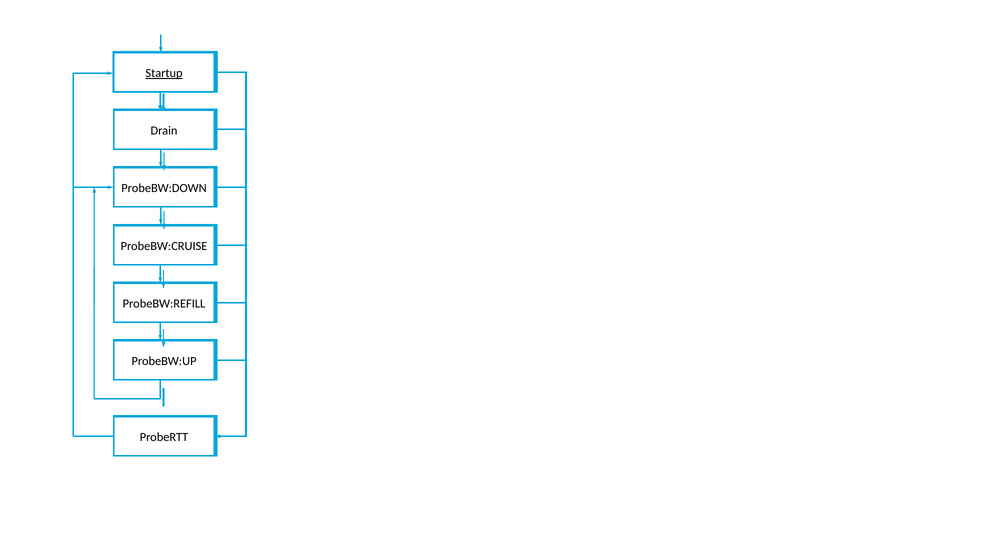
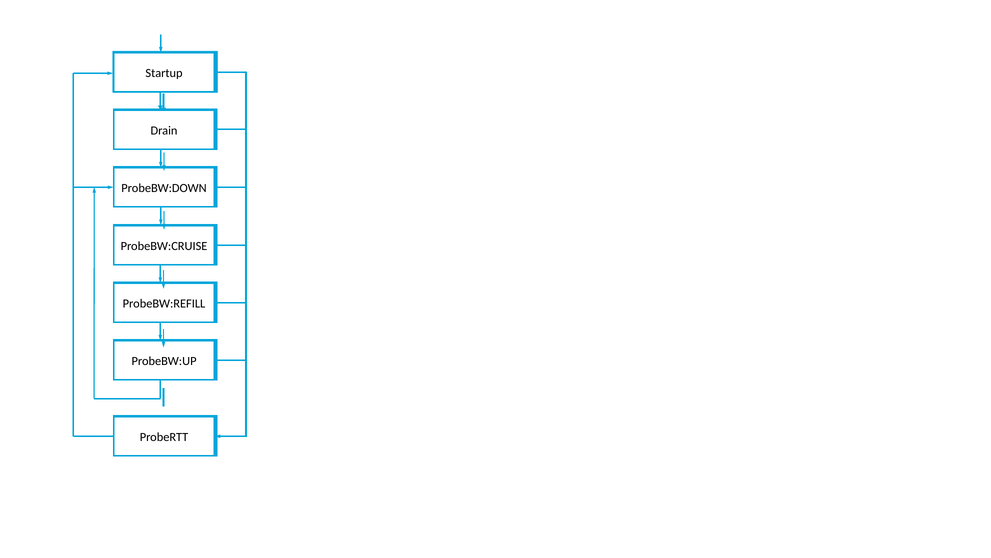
Startup underline: present -> none
